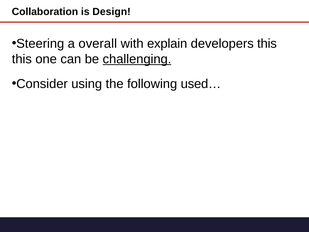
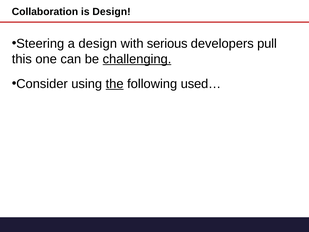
a overall: overall -> design
explain: explain -> serious
developers this: this -> pull
the underline: none -> present
